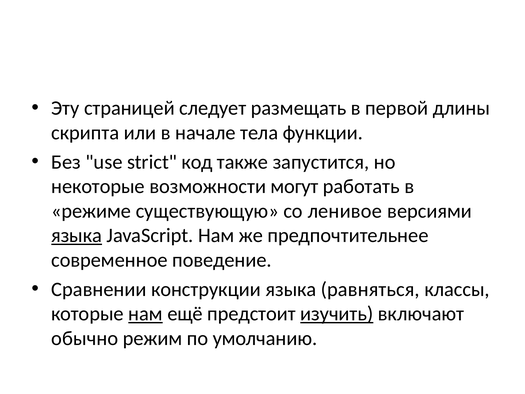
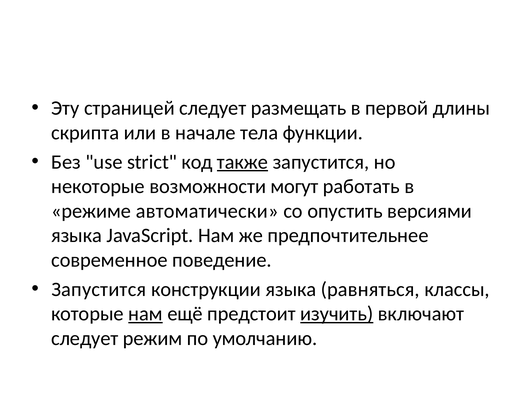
также underline: none -> present
существующую: существующую -> автоматически
ленивое: ленивое -> опустить
языка at (77, 235) underline: present -> none
Сравнении at (99, 289): Сравнении -> Запустится
обычно at (85, 338): обычно -> следует
